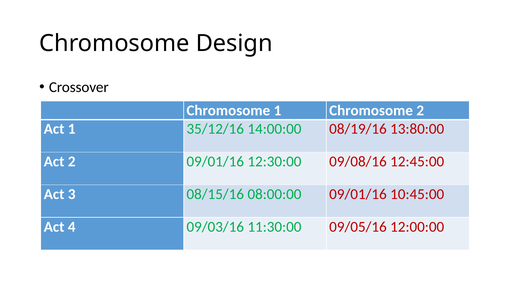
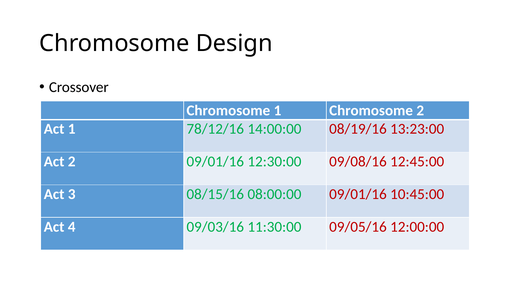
35/12/16: 35/12/16 -> 78/12/16
13:80:00: 13:80:00 -> 13:23:00
